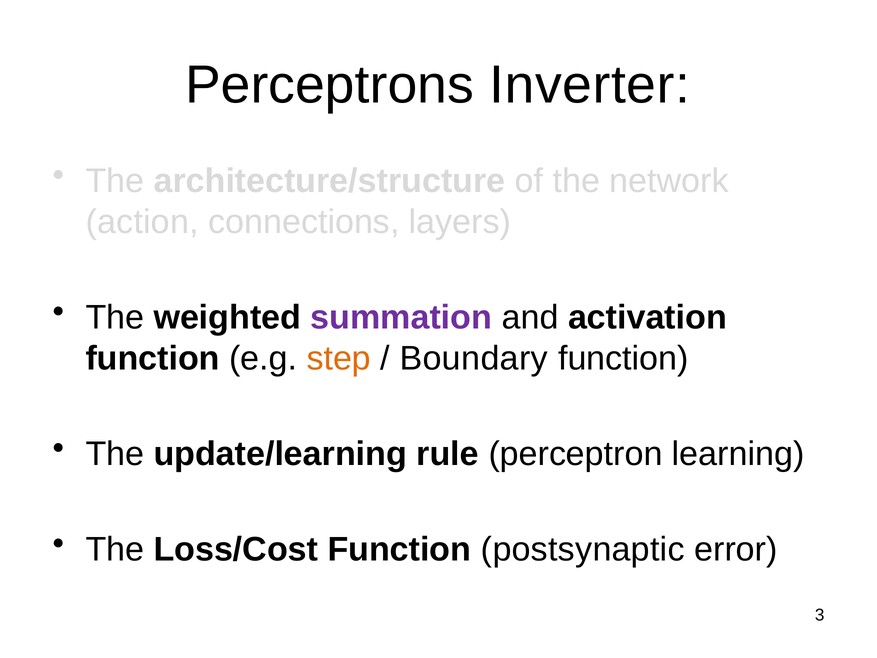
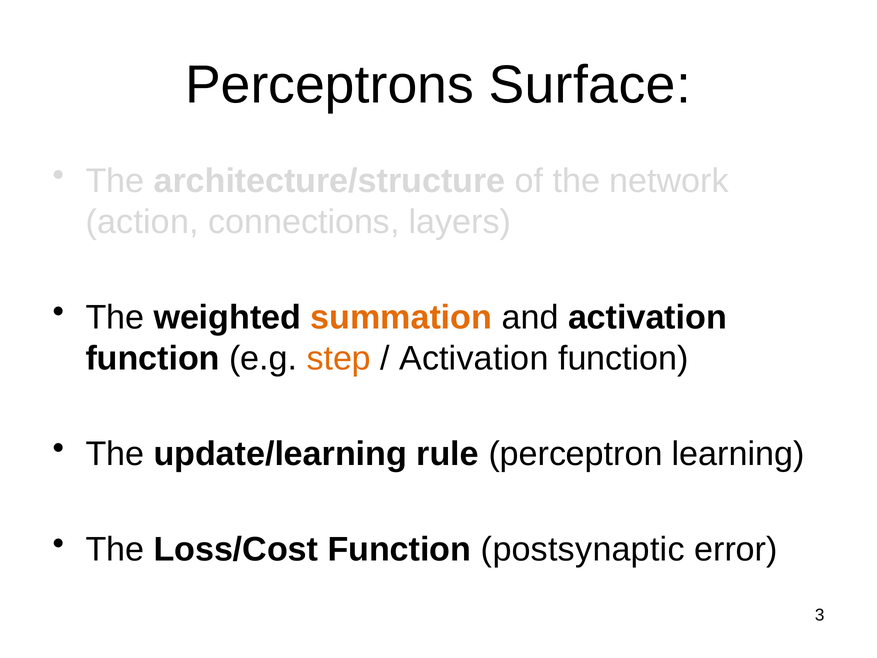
Inverter: Inverter -> Surface
summation colour: purple -> orange
Boundary at (474, 358): Boundary -> Activation
